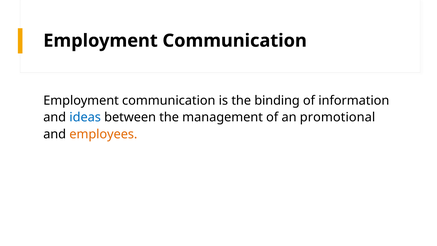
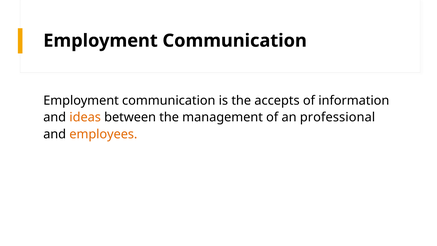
binding: binding -> accepts
ideas colour: blue -> orange
promotional: promotional -> professional
